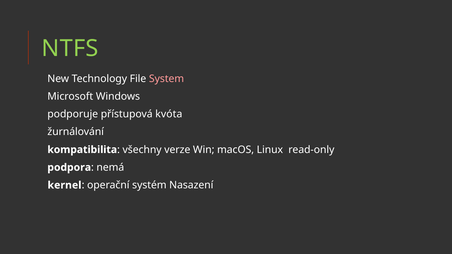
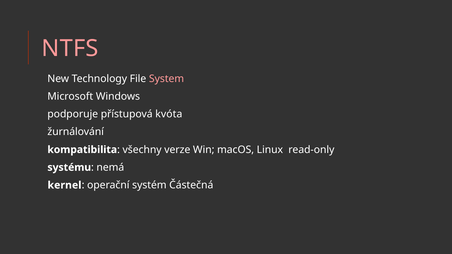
NTFS colour: light green -> pink
podpora: podpora -> systému
Nasazení: Nasazení -> Částečná
